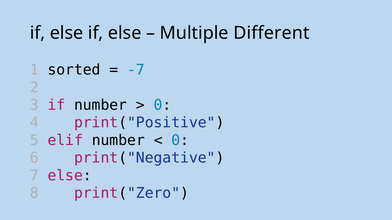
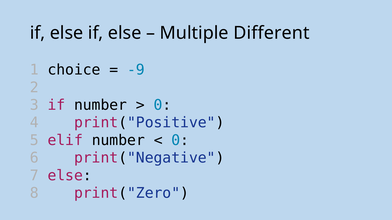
sorted: sorted -> choice
-7: -7 -> -9
